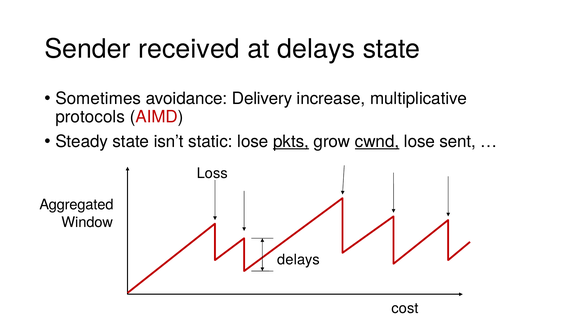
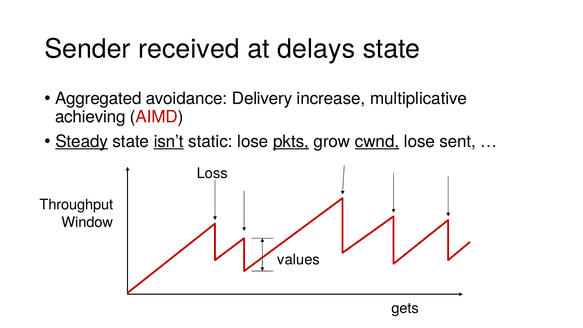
Sometimes: Sometimes -> Aggregated
protocols: protocols -> achieving
Steady underline: none -> present
isn’t underline: none -> present
Aggregated: Aggregated -> Throughput
delays at (299, 260): delays -> values
cost: cost -> gets
